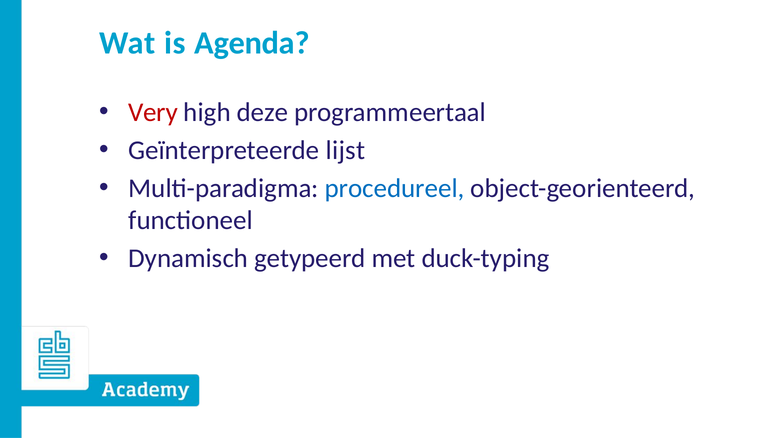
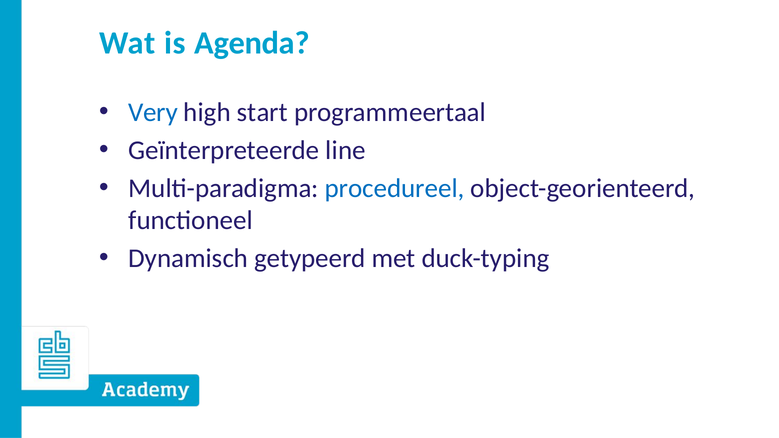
Very colour: red -> blue
deze: deze -> start
lijst: lijst -> line
